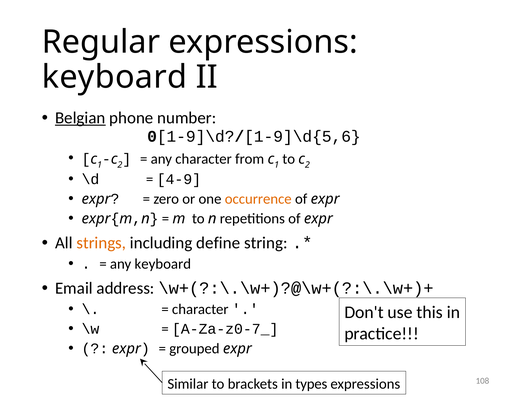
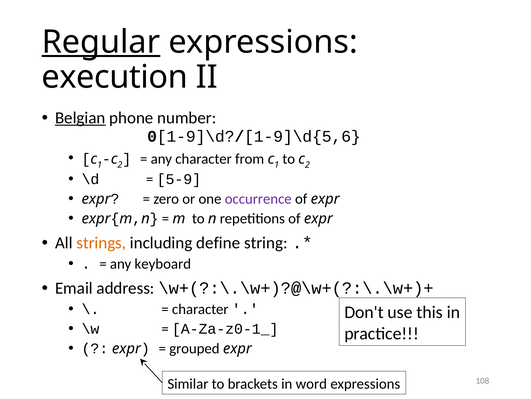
Regular underline: none -> present
keyboard at (114, 77): keyboard -> execution
4-9: 4-9 -> 5-9
occurrence colour: orange -> purple
A-Za-z0-7_: A-Za-z0-7_ -> A-Za-z0-1_
types: types -> word
